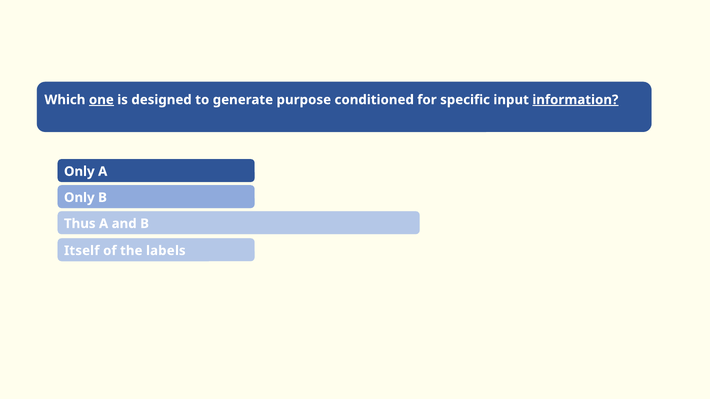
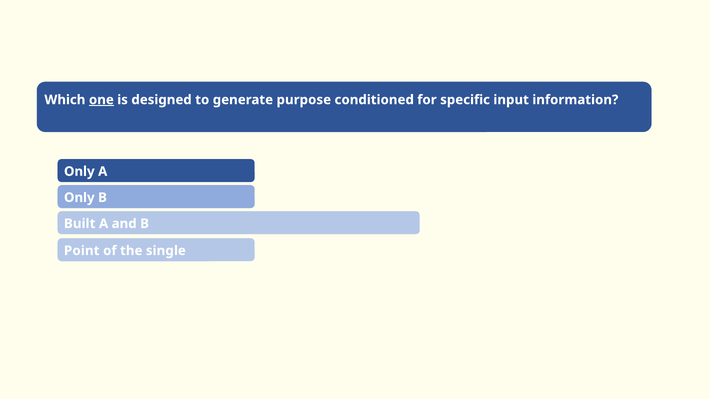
information underline: present -> none
Thus: Thus -> Built
Itself: Itself -> Point
labels: labels -> single
